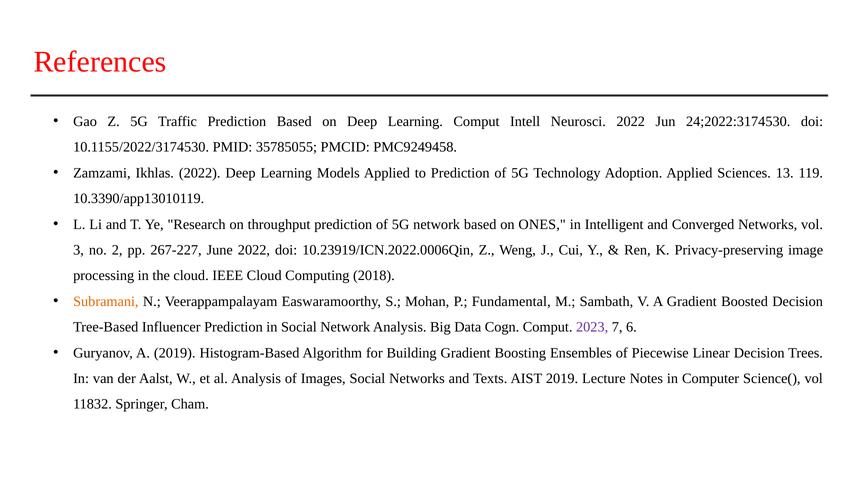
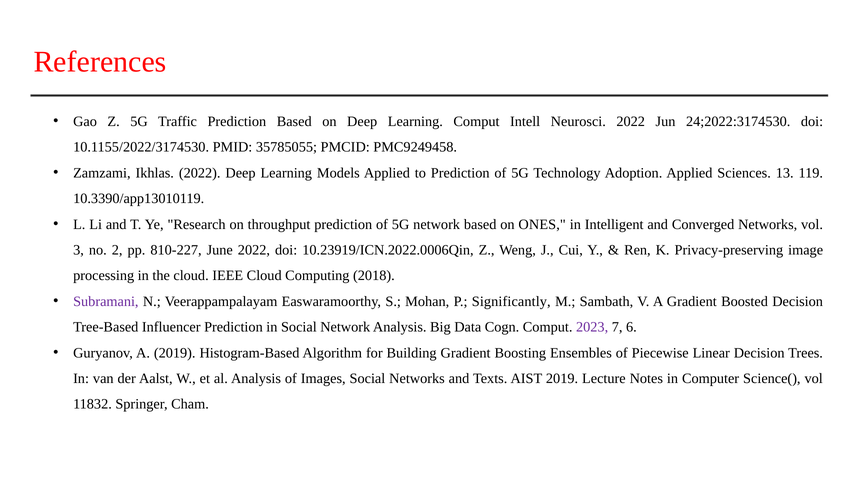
267-227: 267-227 -> 810-227
Subramani colour: orange -> purple
Fundamental: Fundamental -> Significantly
